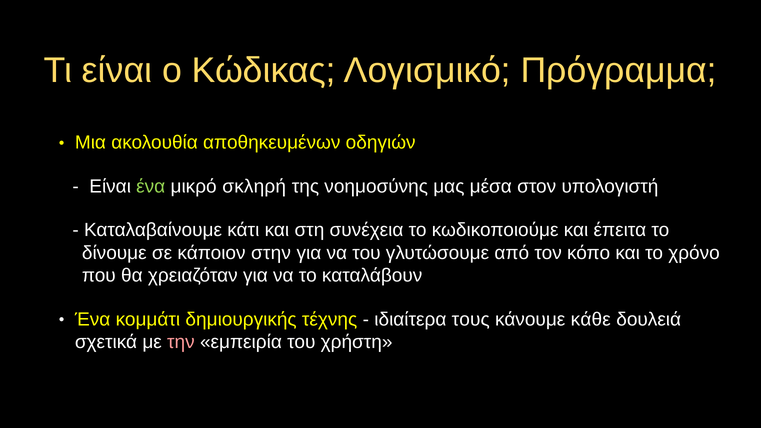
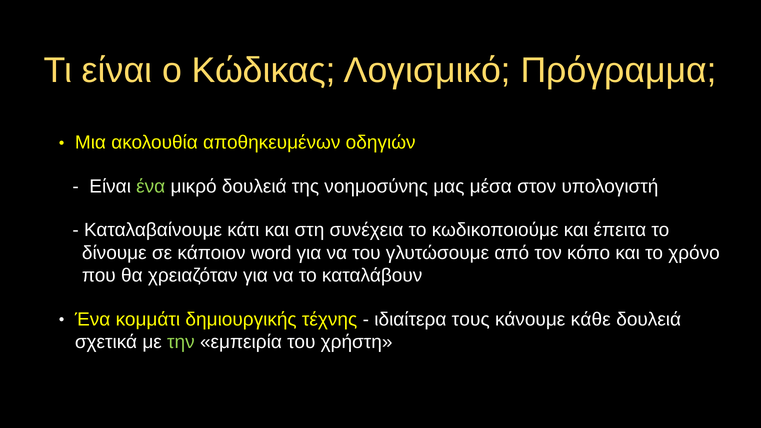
μικρό σκληρή: σκληρή -> δουλειά
στην: στην -> word
την colour: pink -> light green
